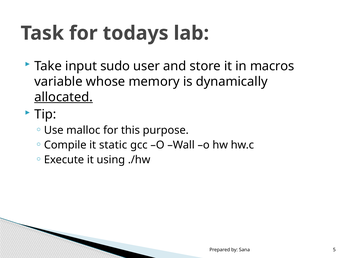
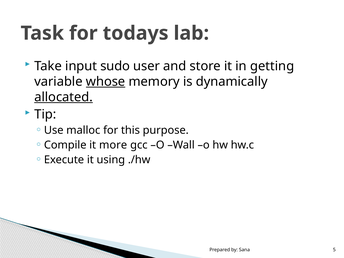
macros: macros -> getting
whose underline: none -> present
static: static -> more
